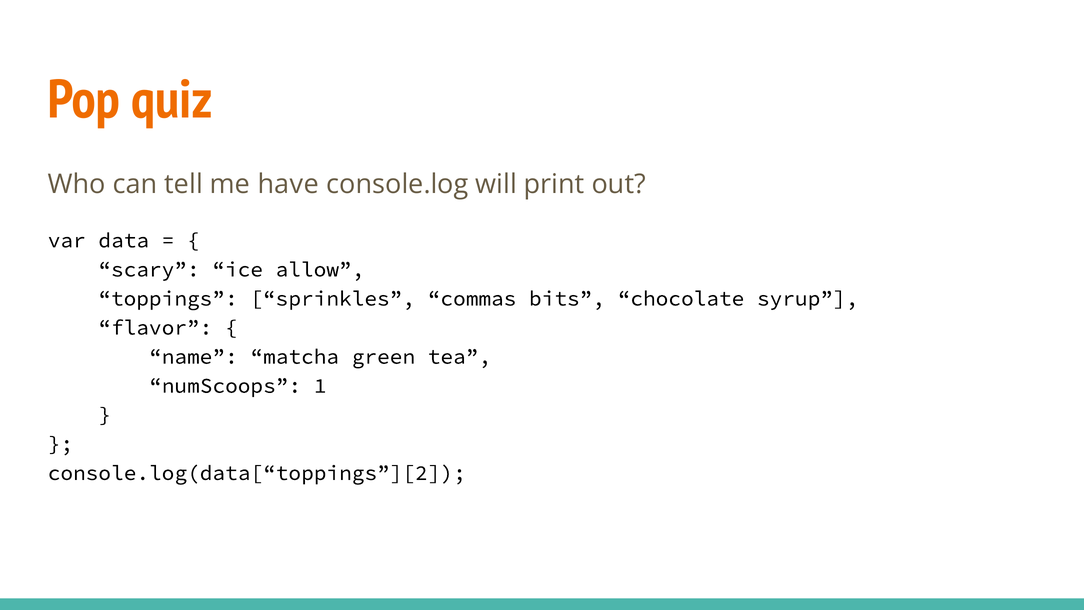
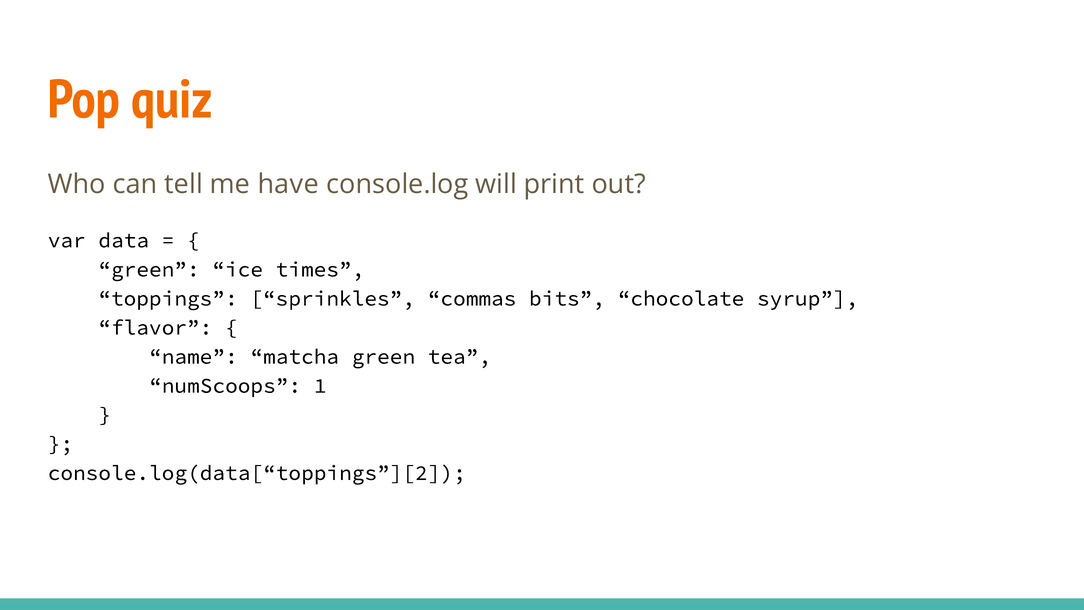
scary at (149, 269): scary -> green
allow: allow -> times
